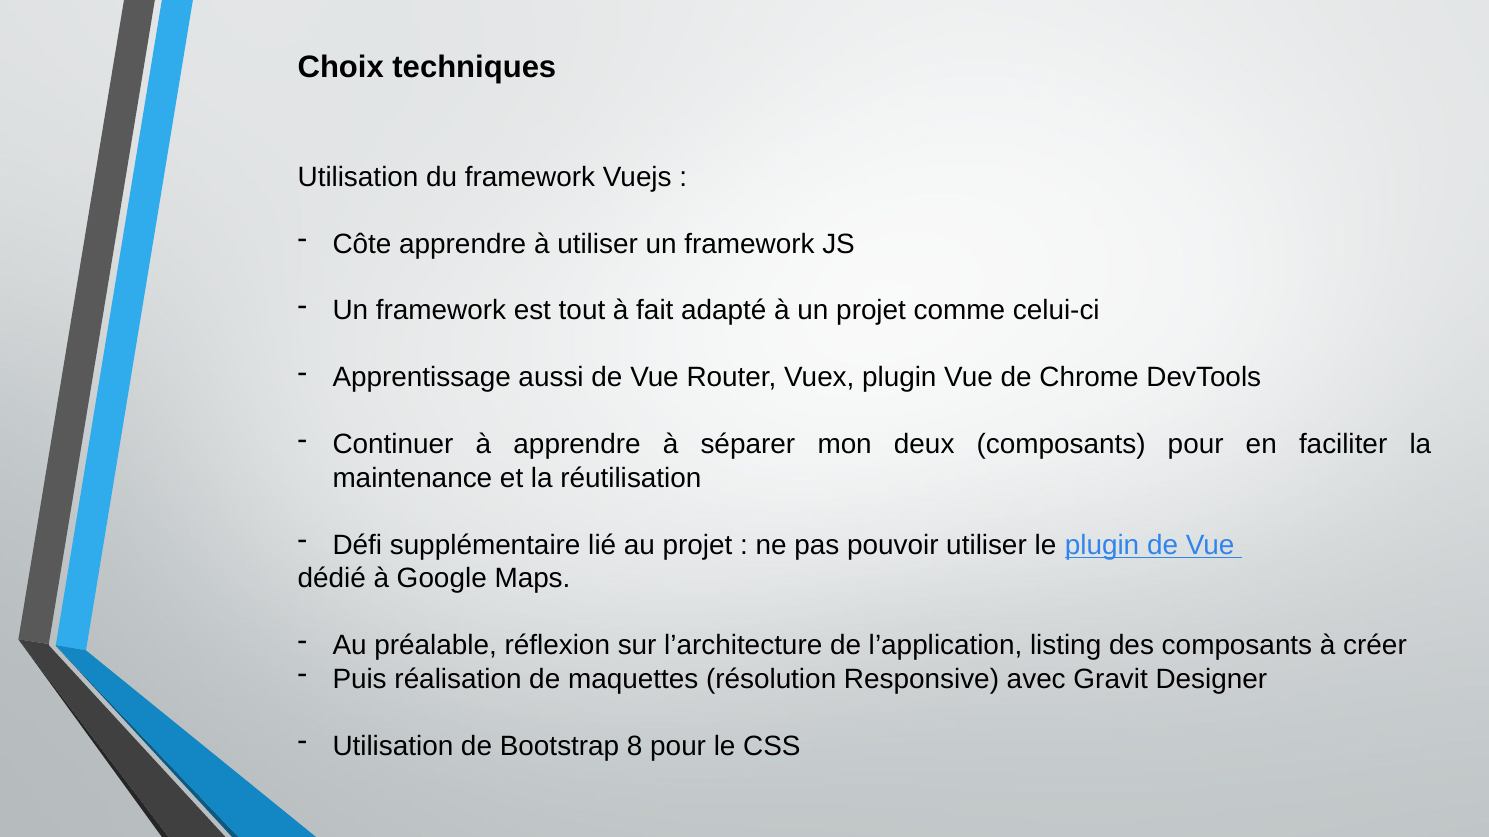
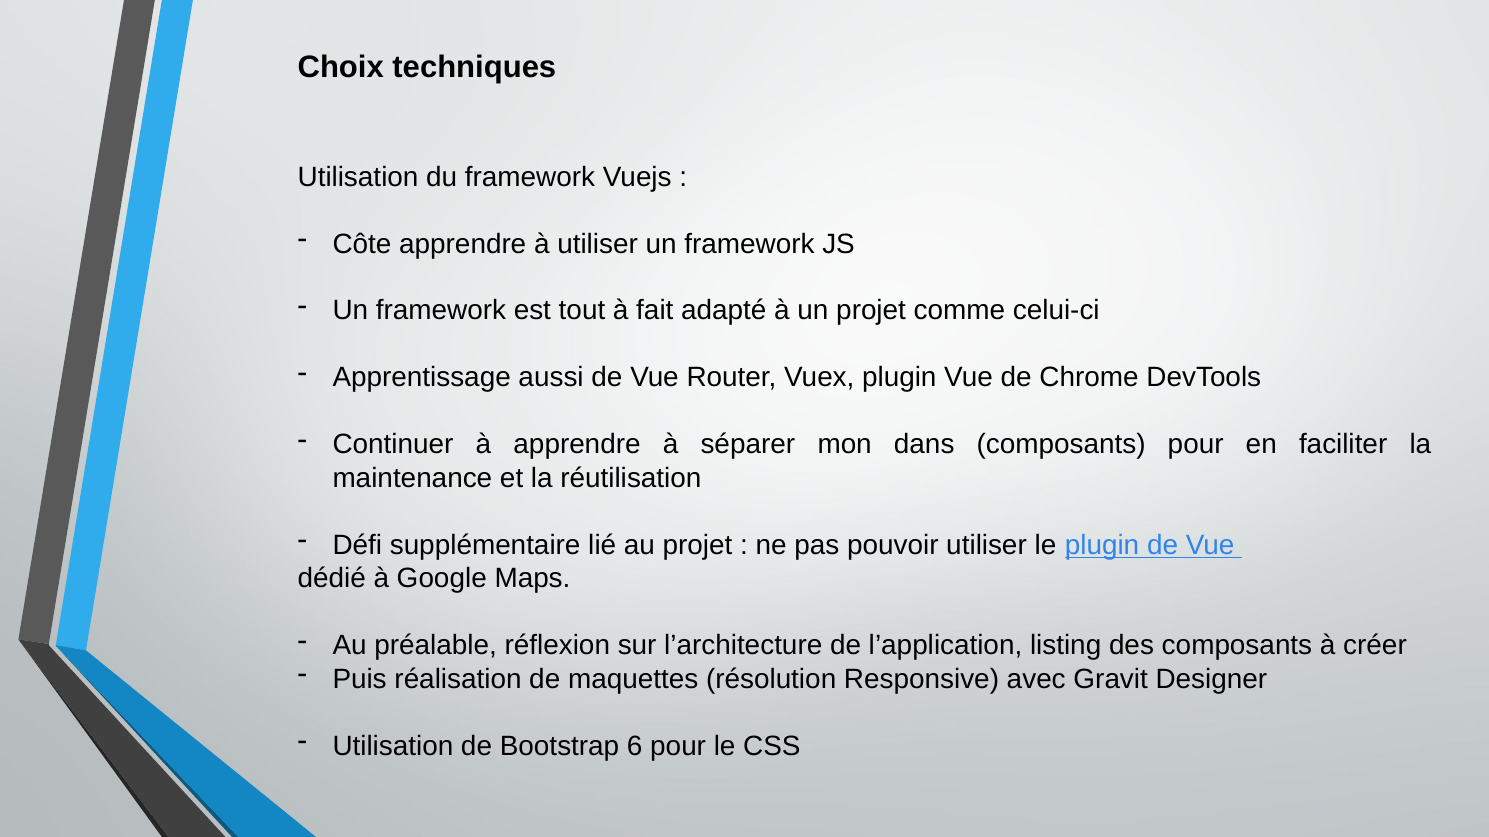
deux: deux -> dans
8: 8 -> 6
